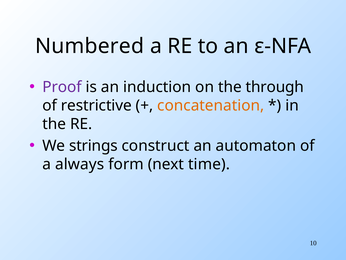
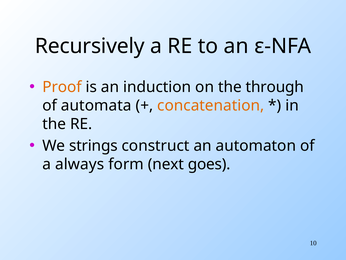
Numbered: Numbered -> Recursively
Proof colour: purple -> orange
restrictive: restrictive -> automata
time: time -> goes
